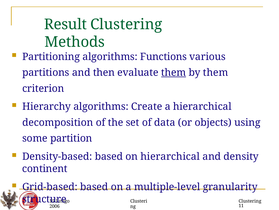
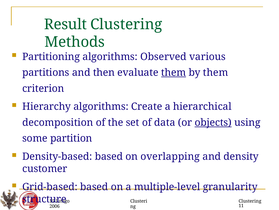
Functions: Functions -> Observed
objects underline: none -> present
on hierarchical: hierarchical -> overlapping
continent: continent -> customer
